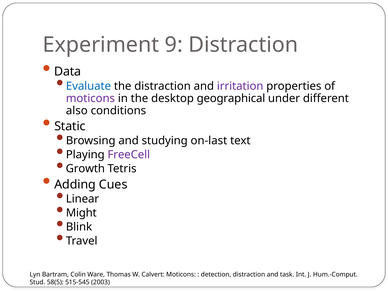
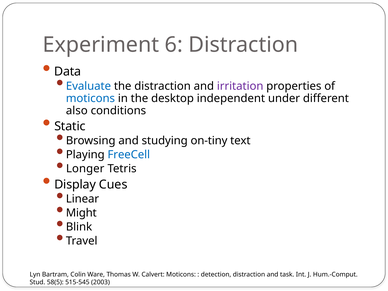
9: 9 -> 6
moticons at (90, 98) colour: purple -> blue
geographical: geographical -> independent
on-last: on-last -> on-tiny
FreeCell colour: purple -> blue
Growth: Growth -> Longer
Adding: Adding -> Display
